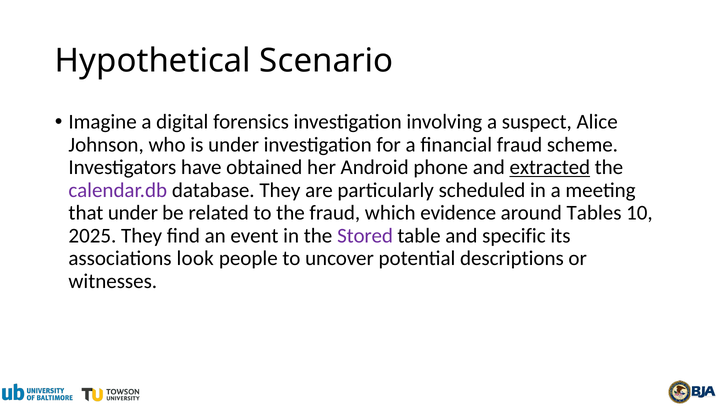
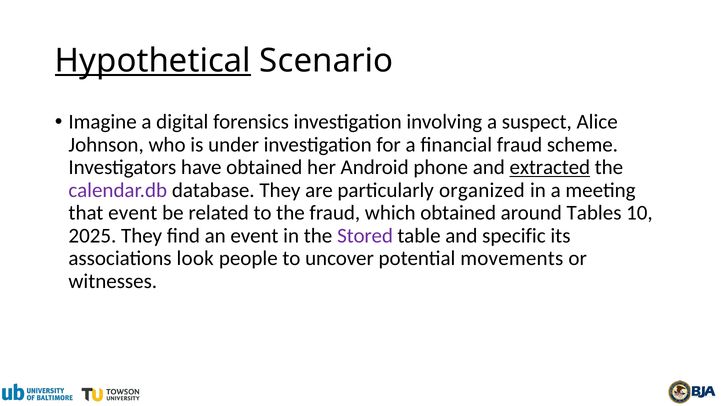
Hypothetical underline: none -> present
scheduled: scheduled -> organized
that under: under -> event
which evidence: evidence -> obtained
descriptions: descriptions -> movements
